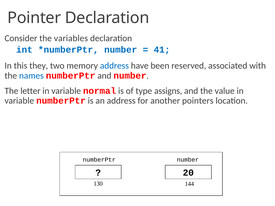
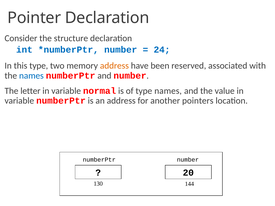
variables: variables -> structure
41: 41 -> 24
this they: they -> type
address at (114, 66) colour: blue -> orange
type assigns: assigns -> names
